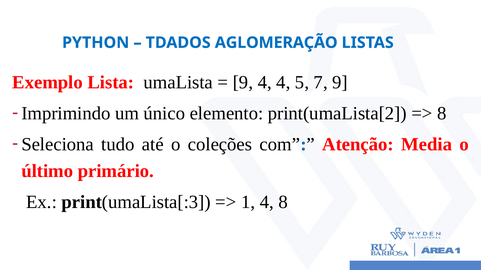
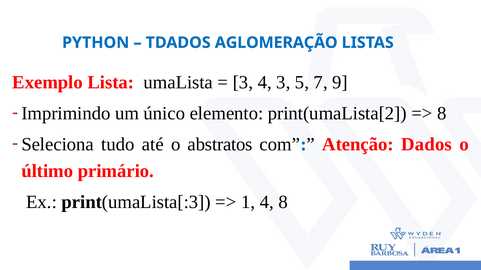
9 at (243, 83): 9 -> 3
4 4: 4 -> 3
coleções: coleções -> abstratos
Media: Media -> Dados
